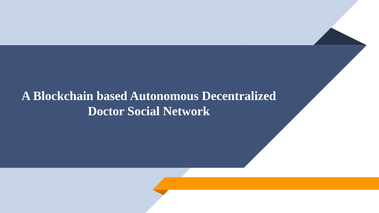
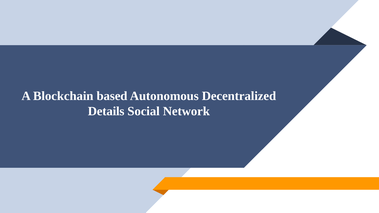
Doctor: Doctor -> Details
